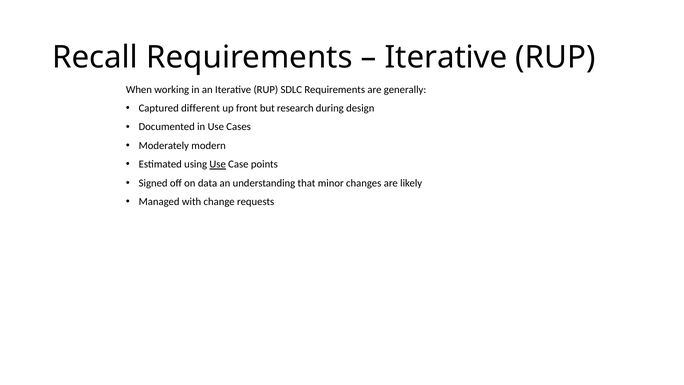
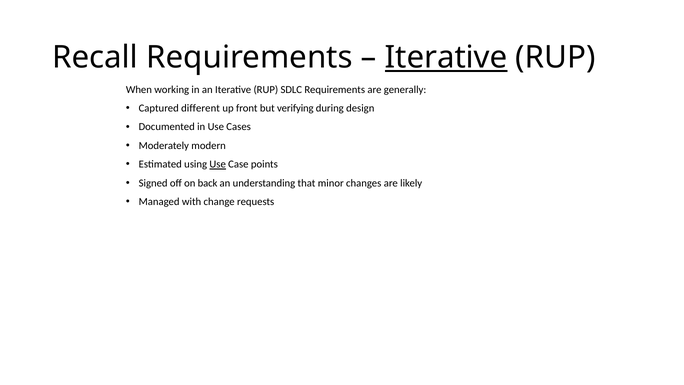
Iterative at (446, 57) underline: none -> present
research: research -> verifying
data: data -> back
